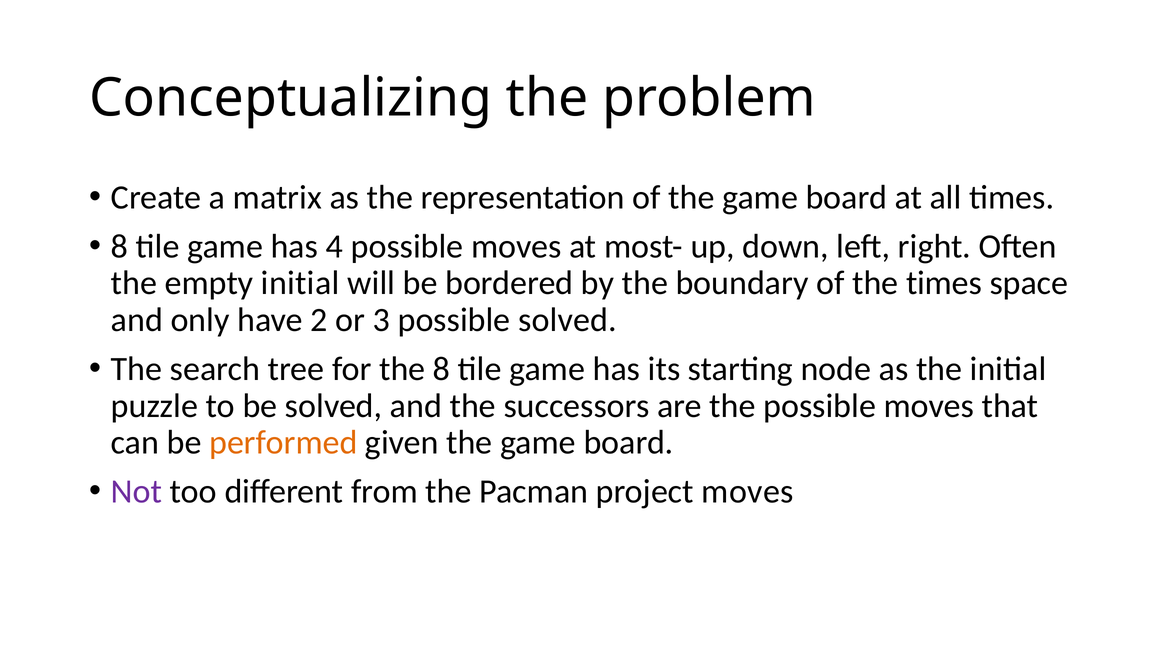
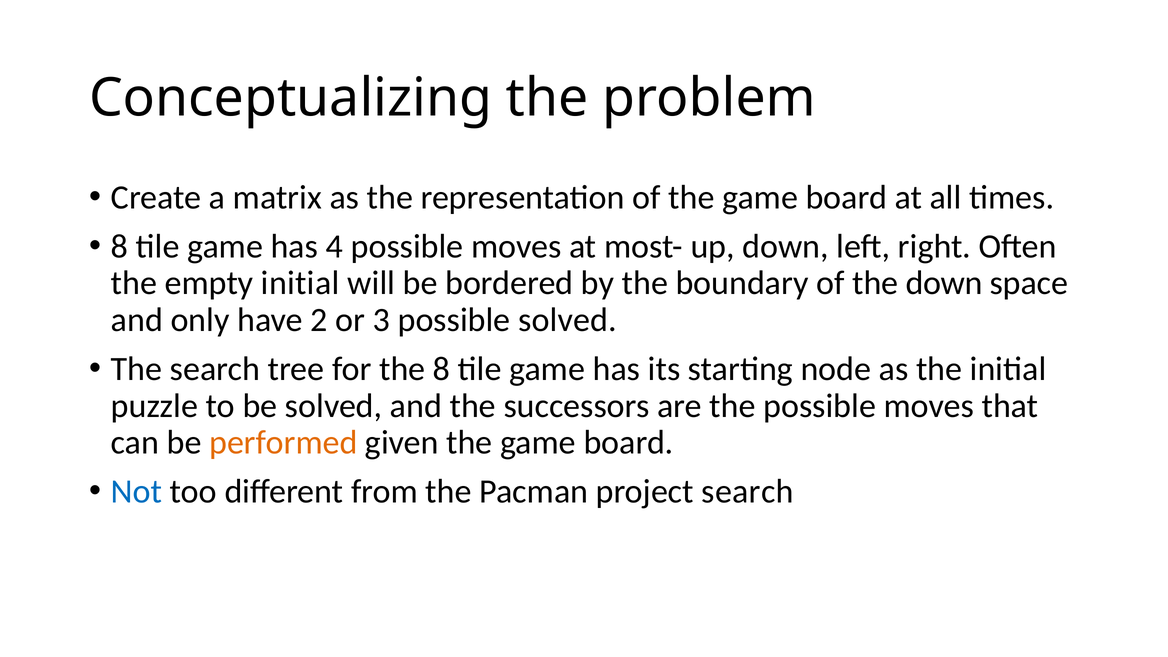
the times: times -> down
Not colour: purple -> blue
project moves: moves -> search
